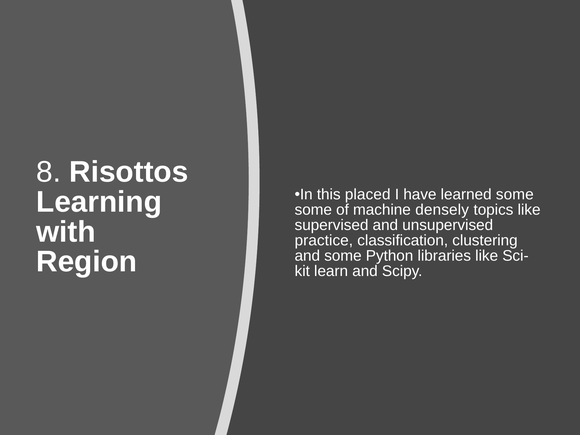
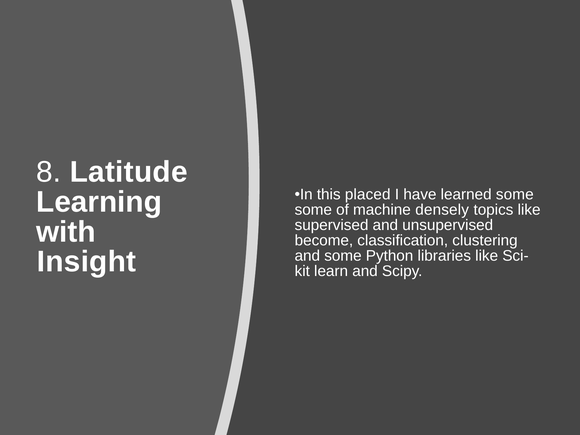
Risottos: Risottos -> Latitude
practice: practice -> become
Region: Region -> Insight
